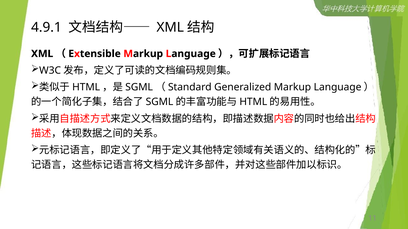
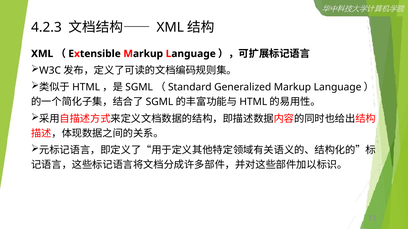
4.9.1: 4.9.1 -> 4.2.3
